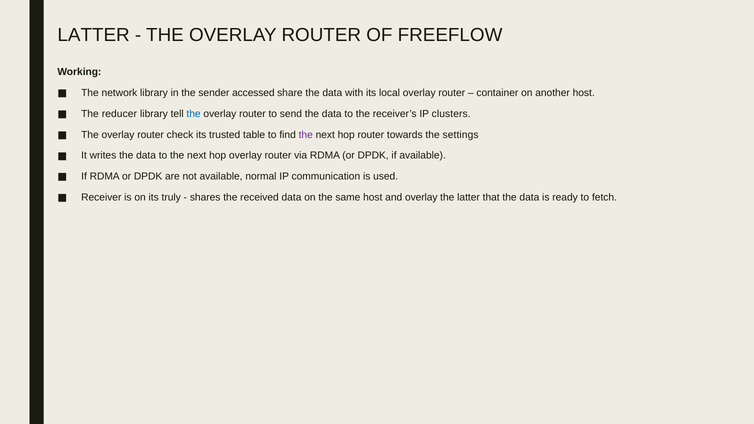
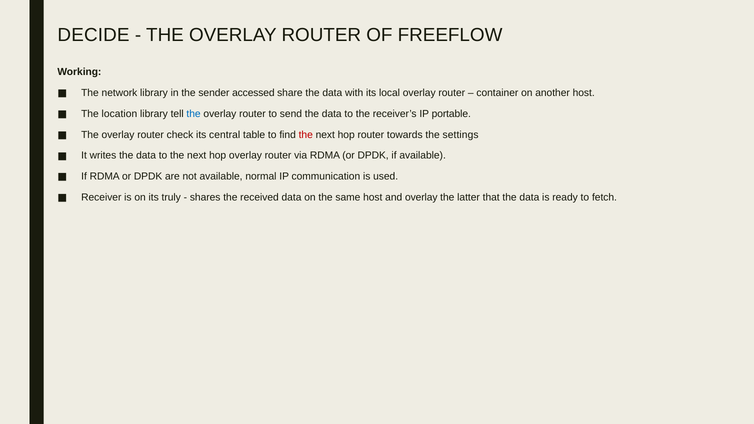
LATTER at (94, 35): LATTER -> DECIDE
reducer: reducer -> location
clusters: clusters -> portable
trusted: trusted -> central
the at (306, 135) colour: purple -> red
